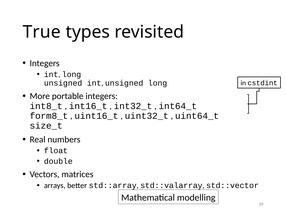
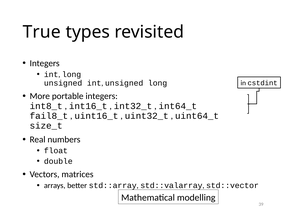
form8_t: form8_t -> fail8_t
